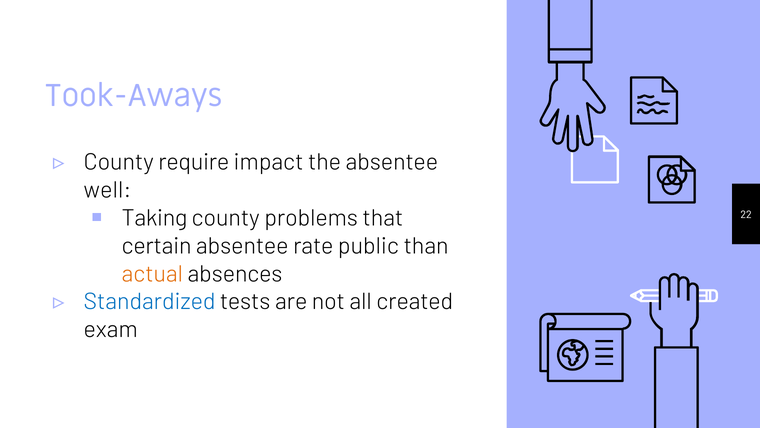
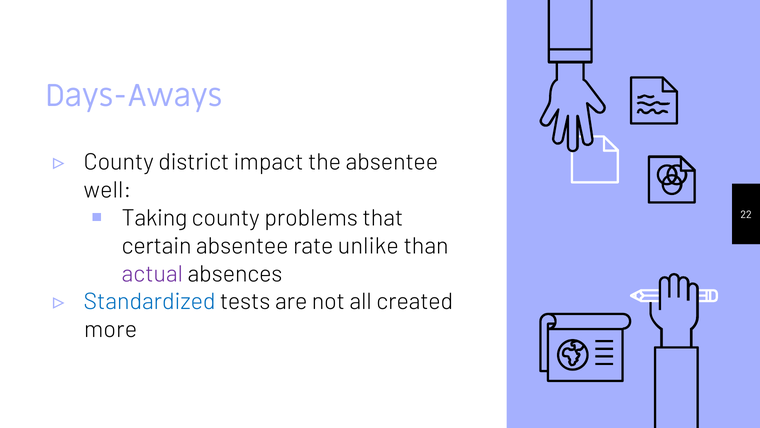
Took-Aways: Took-Aways -> Days-Aways
require: require -> district
public: public -> unlike
actual colour: orange -> purple
exam: exam -> more
